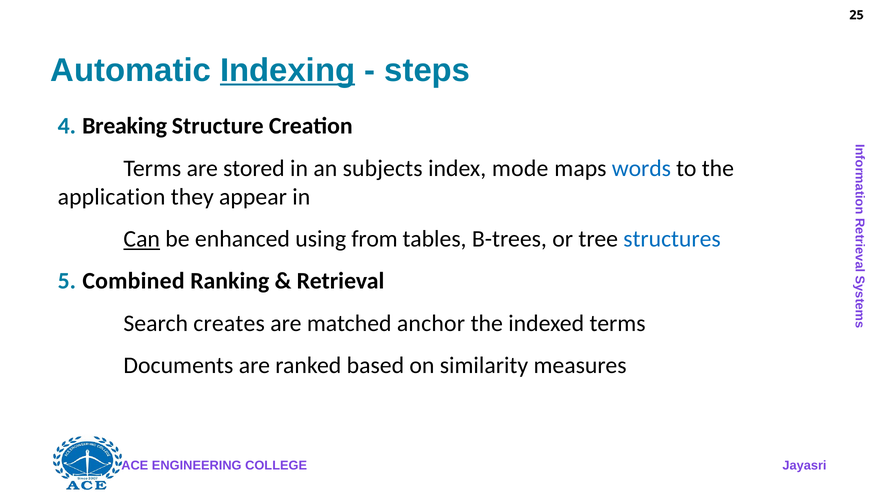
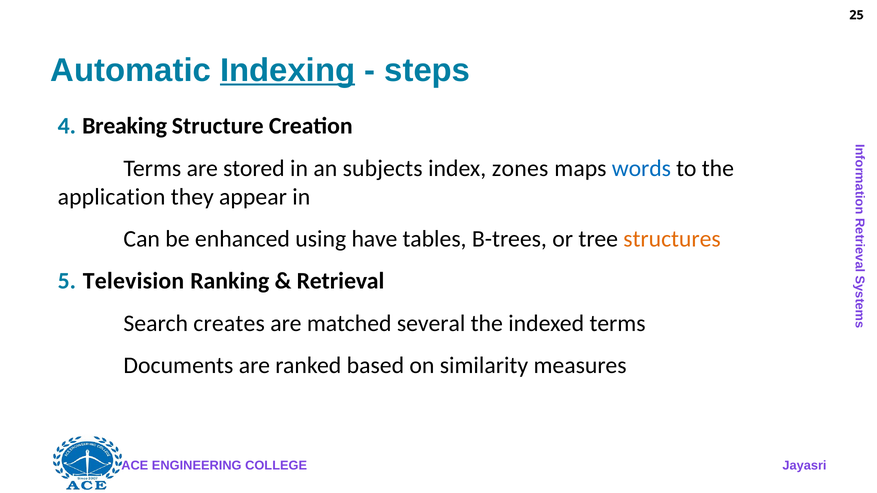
mode: mode -> zones
Can underline: present -> none
from: from -> have
structures colour: blue -> orange
Combined: Combined -> Television
anchor: anchor -> several
